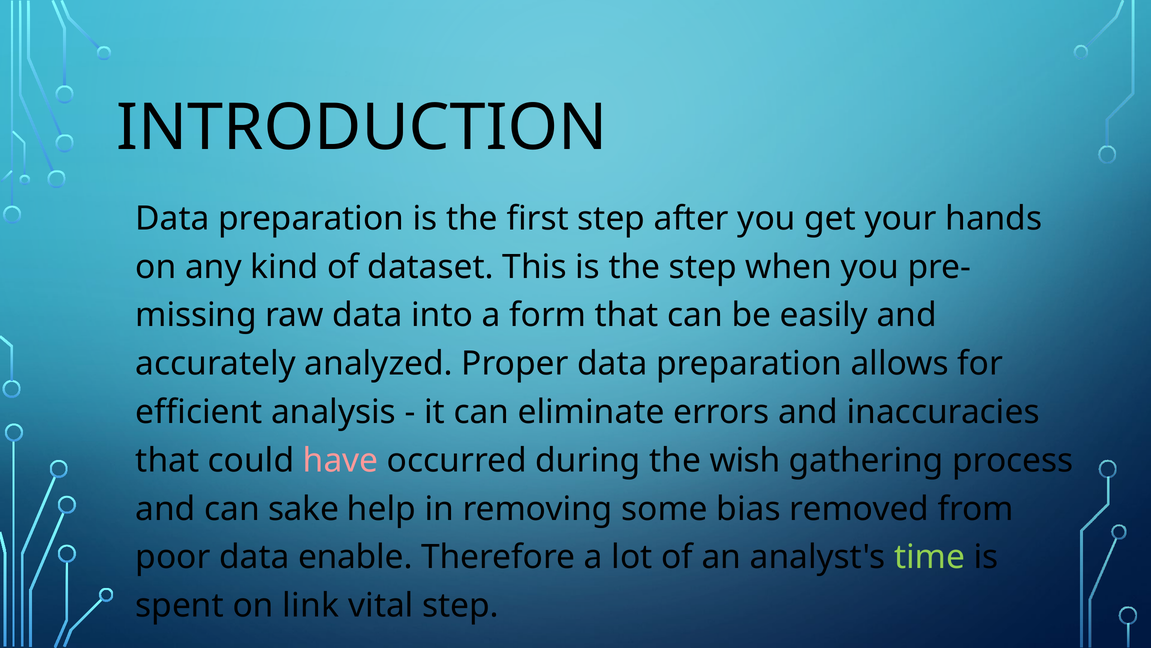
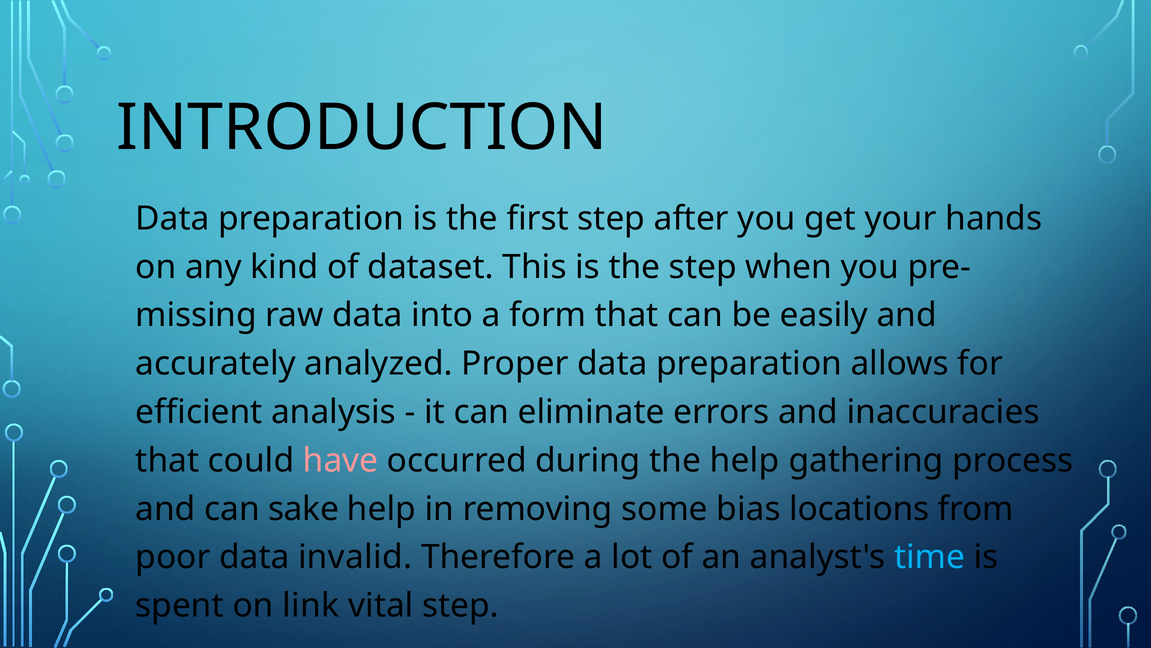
the wish: wish -> help
removed: removed -> locations
enable: enable -> invalid
time colour: light green -> light blue
